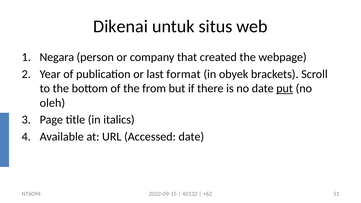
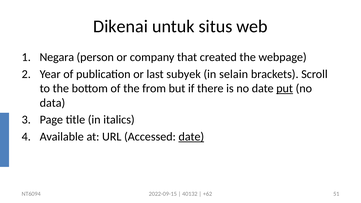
format: format -> subyek
obyek: obyek -> selain
oleh: oleh -> data
date at (191, 137) underline: none -> present
